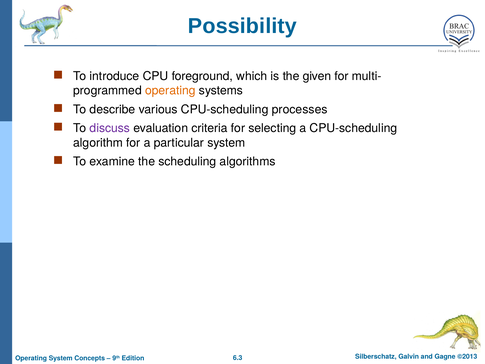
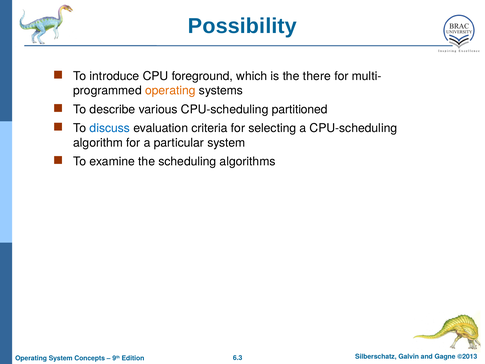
given: given -> there
processes: processes -> partitioned
discuss colour: purple -> blue
